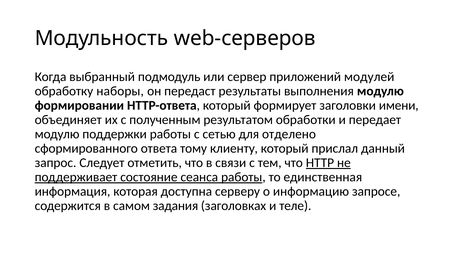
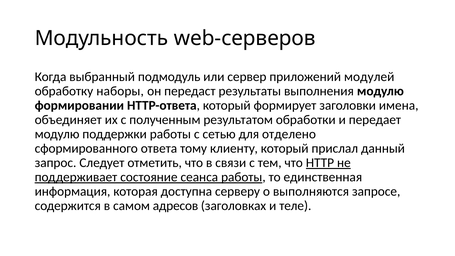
имени: имени -> имена
информацию: информацию -> выполняются
задания: задания -> адресов
